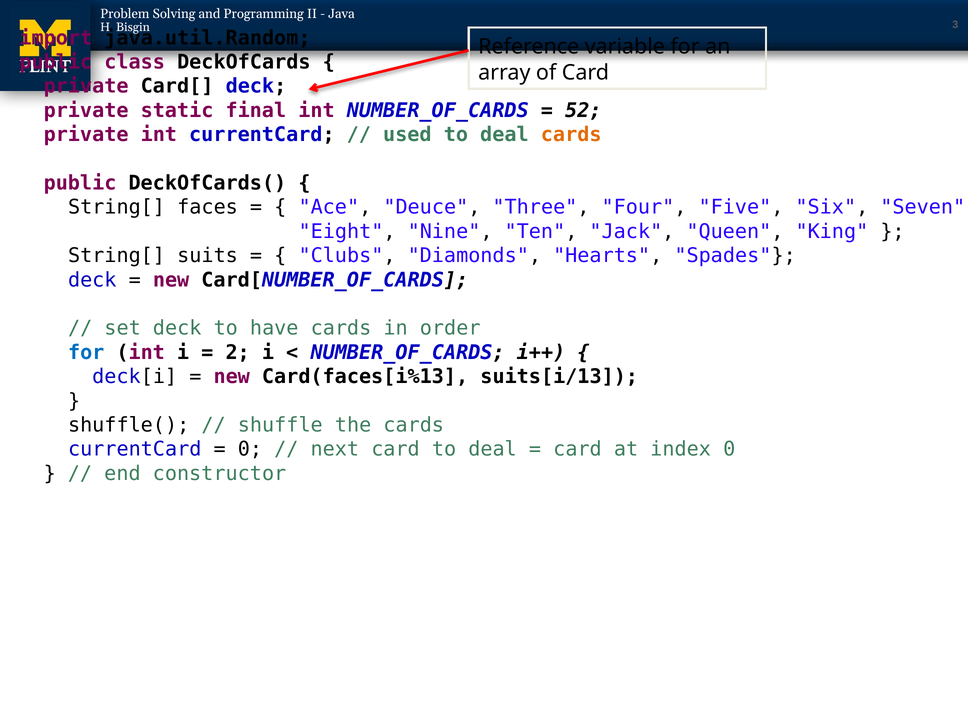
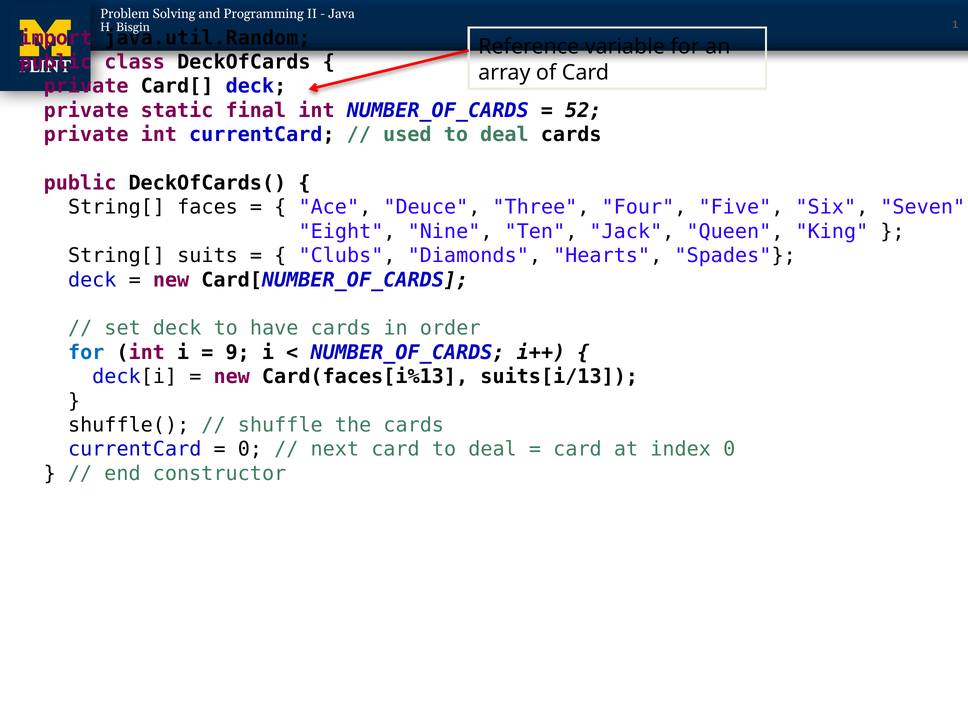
3: 3 -> 1
cards at (571, 135) colour: orange -> black
2: 2 -> 9
